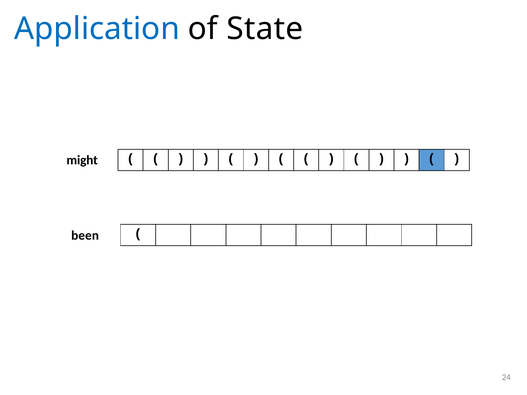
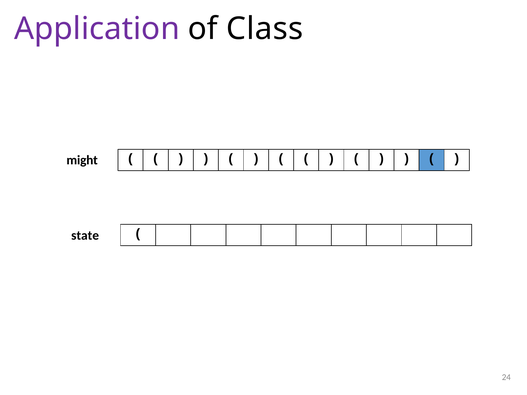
Application colour: blue -> purple
State: State -> Class
been: been -> state
